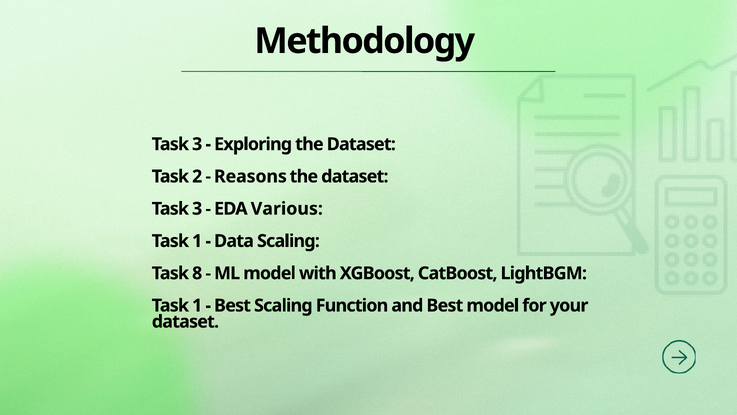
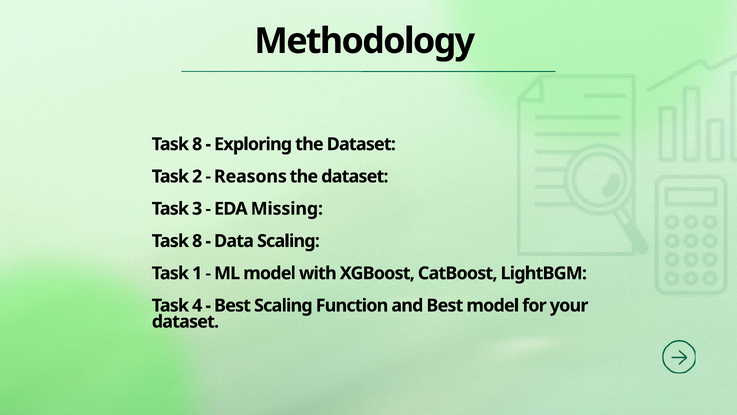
3 at (197, 144): 3 -> 8
Various: Various -> Missing
1 at (197, 241): 1 -> 8
8: 8 -> 1
1 at (197, 305): 1 -> 4
